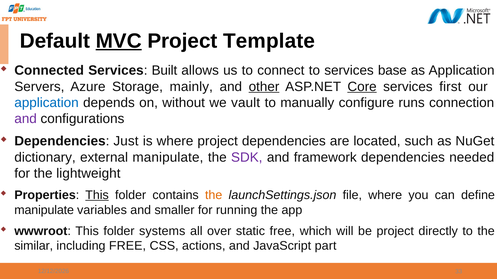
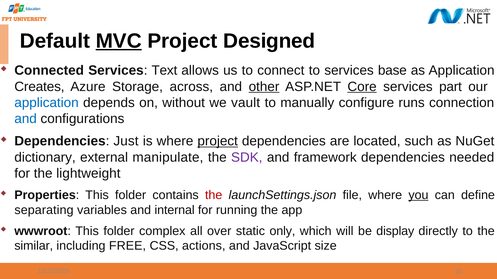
Template: Template -> Designed
Built: Built -> Text
Servers: Servers -> Creates
mainly: mainly -> across
first: first -> part
and at (26, 119) colour: purple -> blue
project at (218, 141) underline: none -> present
This at (97, 195) underline: present -> none
the at (214, 195) colour: orange -> red
you underline: none -> present
manipulate at (44, 210): manipulate -> separating
smaller: smaller -> internal
systems: systems -> complex
static free: free -> only
be project: project -> display
part: part -> size
